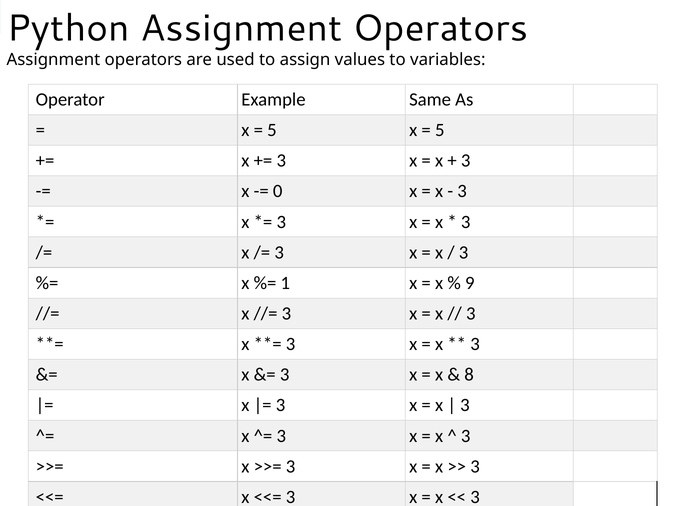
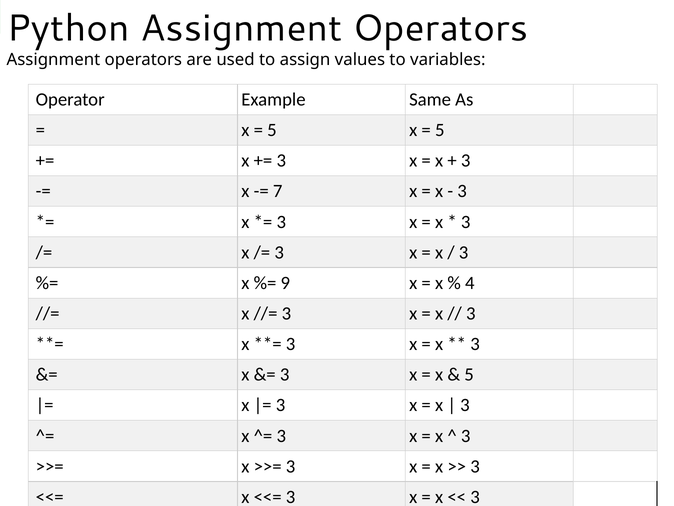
0: 0 -> 7
1: 1 -> 9
9: 9 -> 4
8 at (469, 374): 8 -> 5
